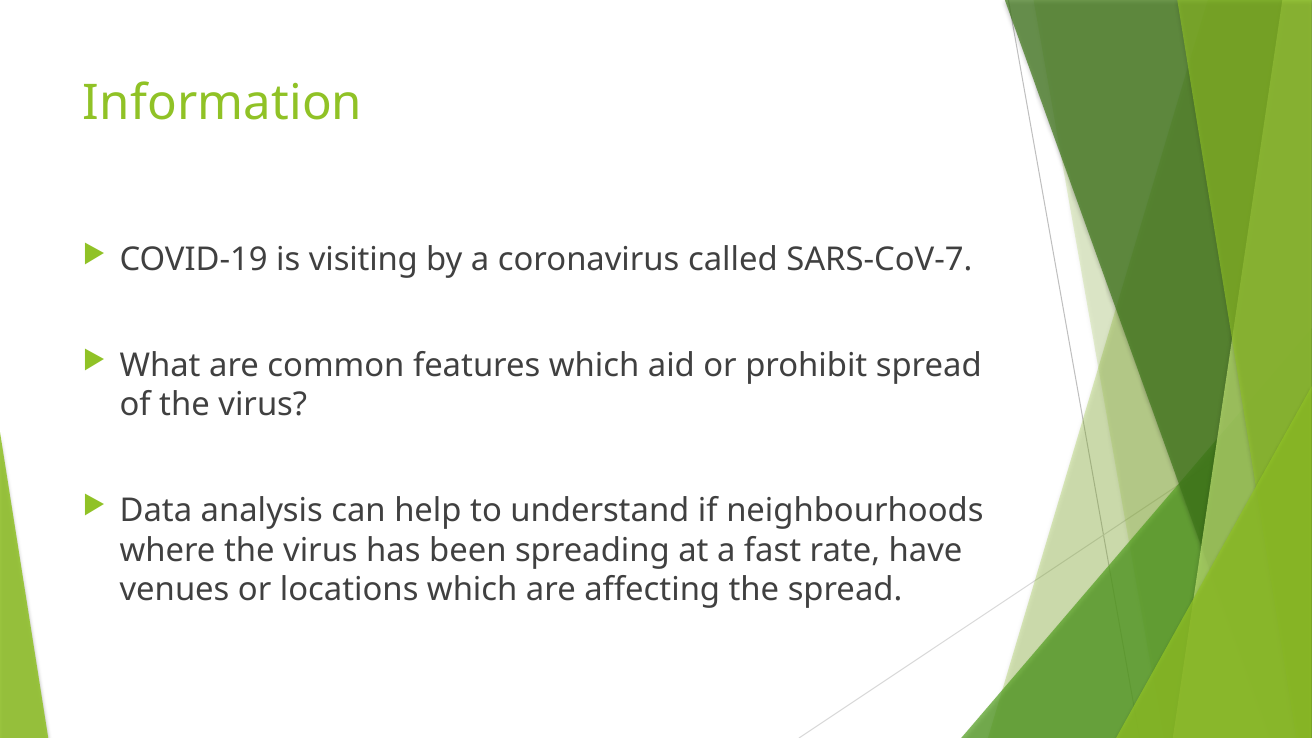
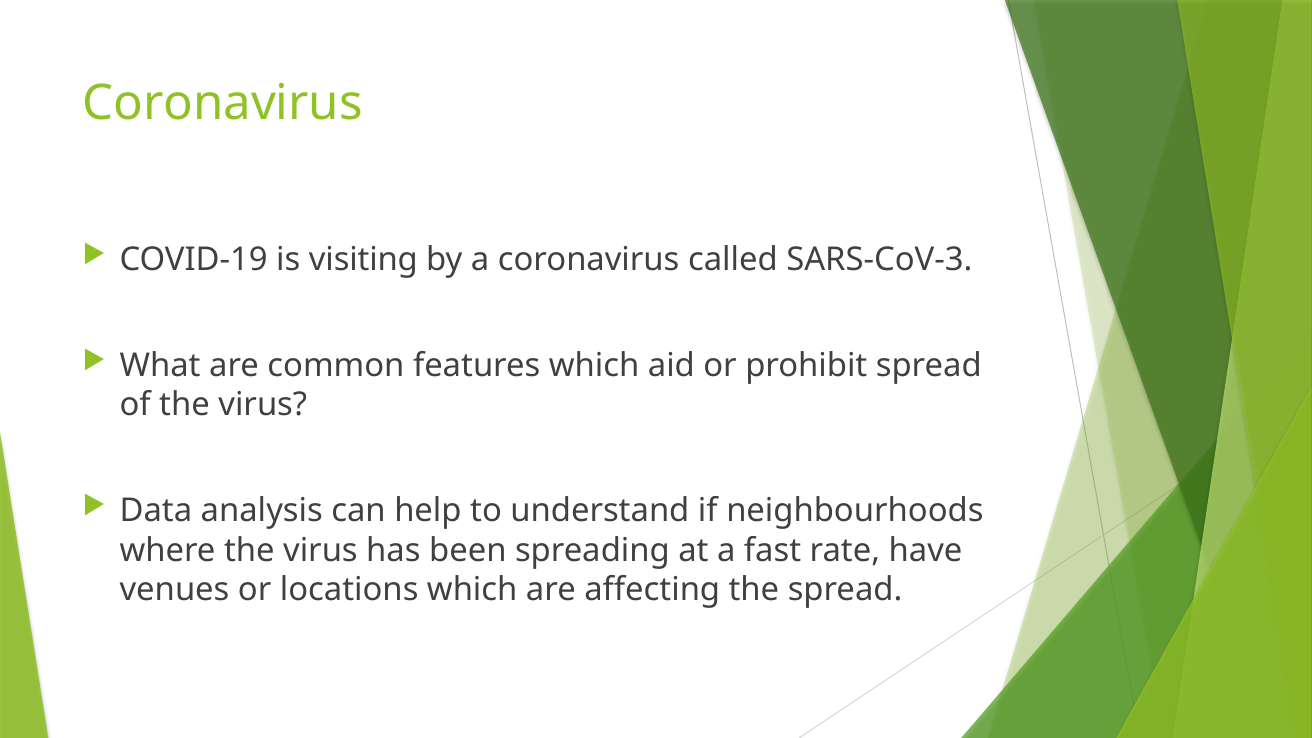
Information at (223, 103): Information -> Coronavirus
SARS-CoV-7: SARS-CoV-7 -> SARS-CoV-3
